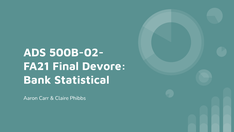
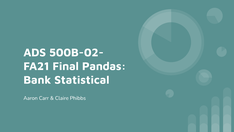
Devore: Devore -> Pandas
